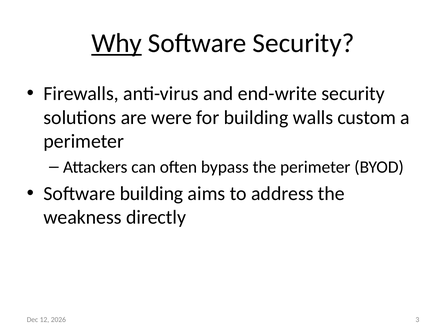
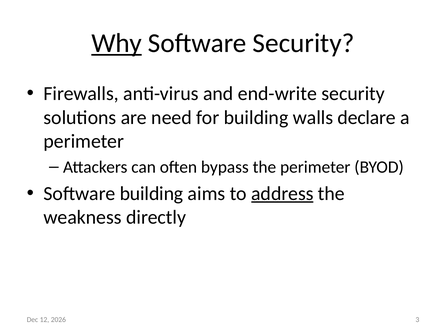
were: were -> need
custom: custom -> declare
address underline: none -> present
